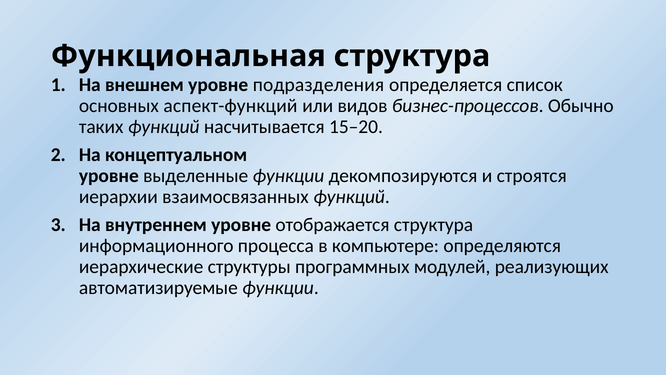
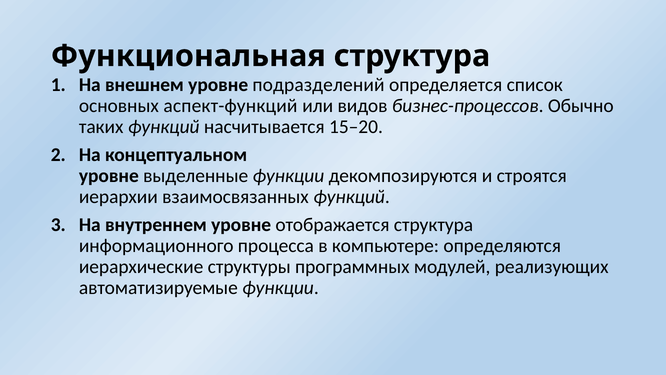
подразделения: подразделения -> подразделений
